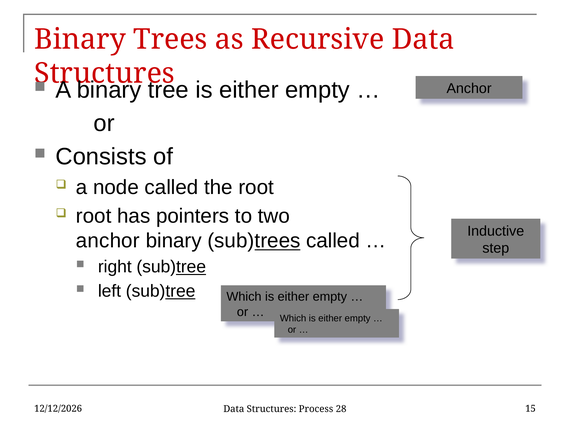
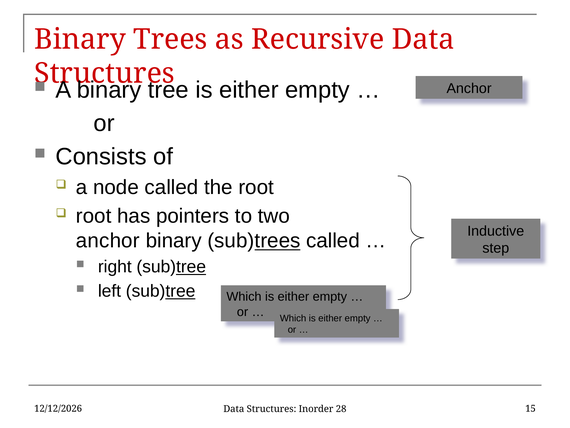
Process: Process -> Inorder
